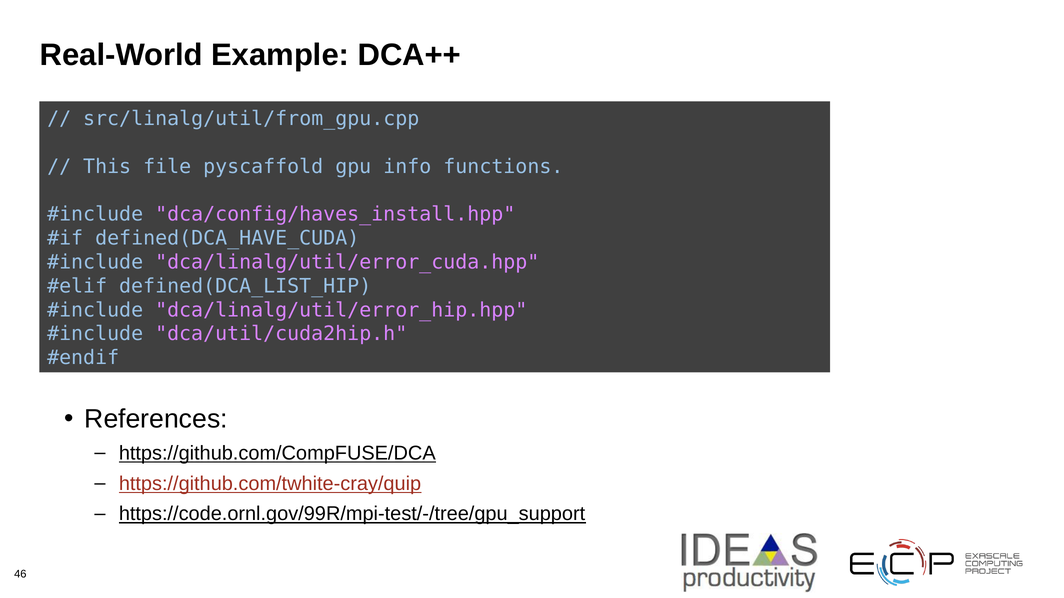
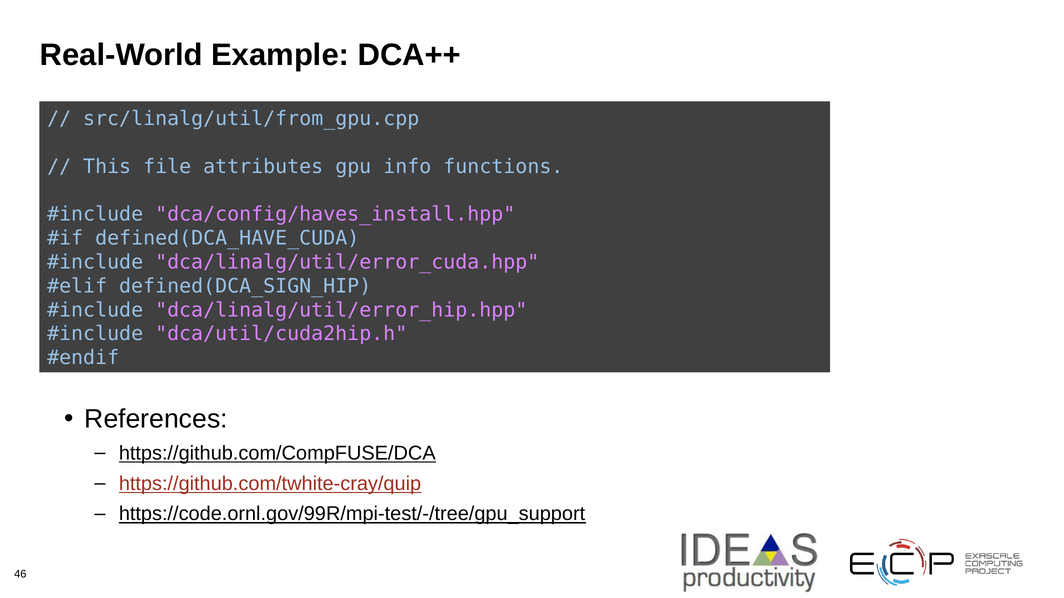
pyscaffold: pyscaffold -> attributes
defined(DCA_LIST_HIP: defined(DCA_LIST_HIP -> defined(DCA_SIGN_HIP
